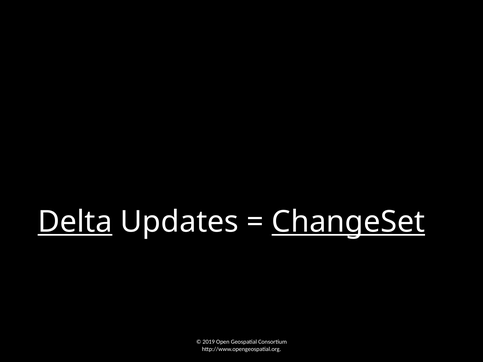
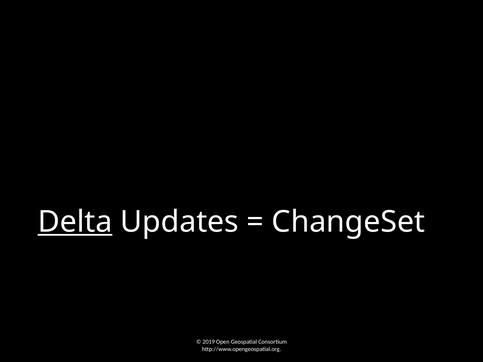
ChangeSet underline: present -> none
